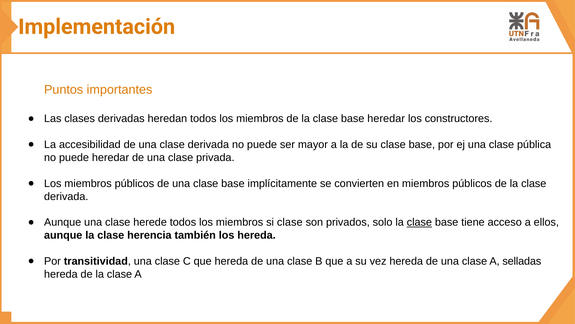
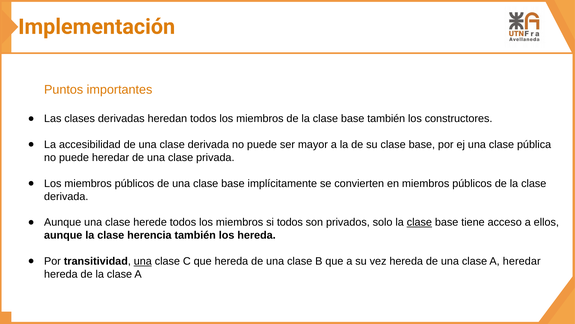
base heredar: heredar -> también
si clase: clase -> todos
una at (143, 261) underline: none -> present
A selladas: selladas -> heredar
